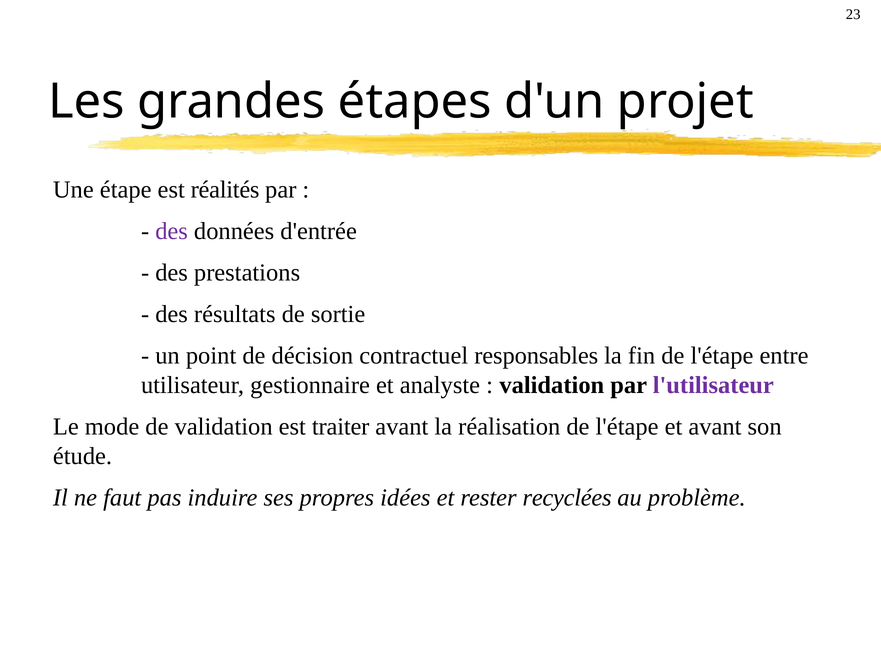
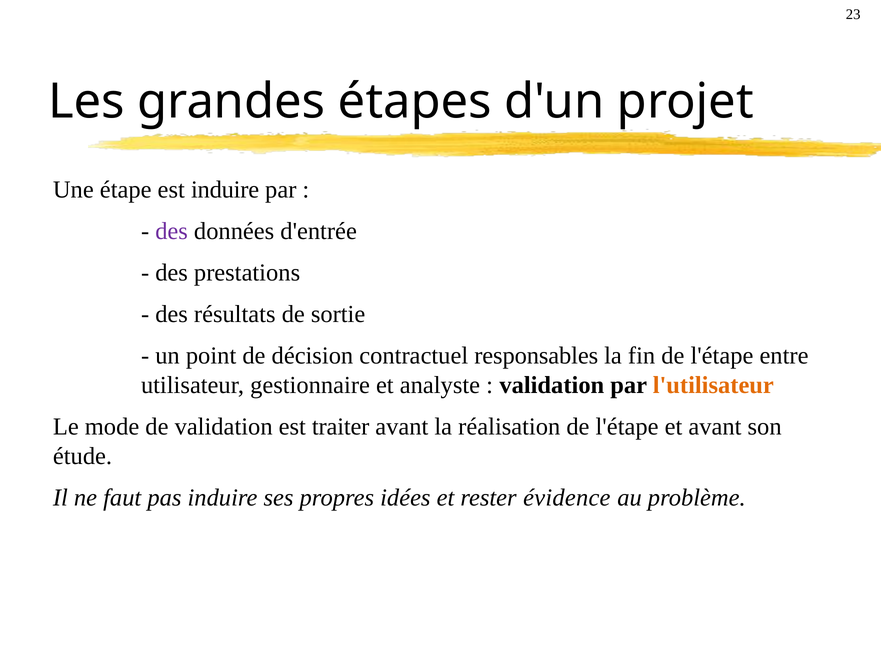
est réalités: réalités -> induire
l'utilisateur colour: purple -> orange
recyclées: recyclées -> évidence
